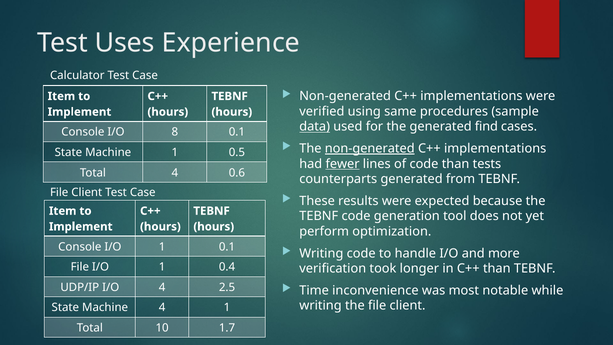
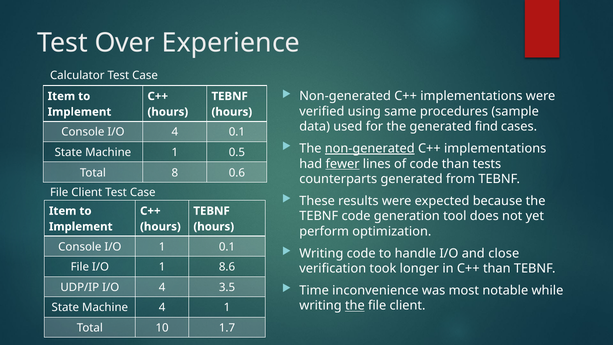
Uses: Uses -> Over
data underline: present -> none
Console I/O 8: 8 -> 4
Total 4: 4 -> 8
more: more -> close
0.4: 0.4 -> 8.6
2.5: 2.5 -> 3.5
the at (355, 306) underline: none -> present
